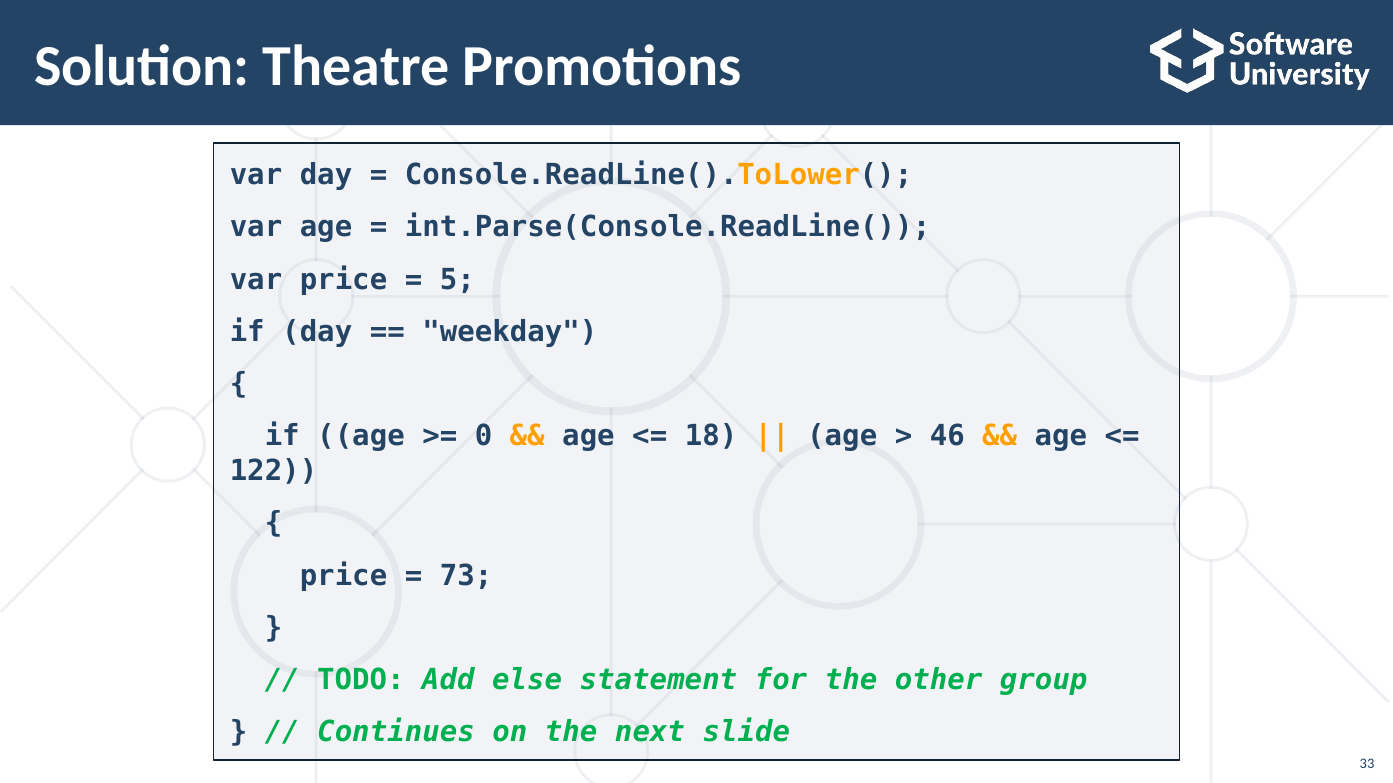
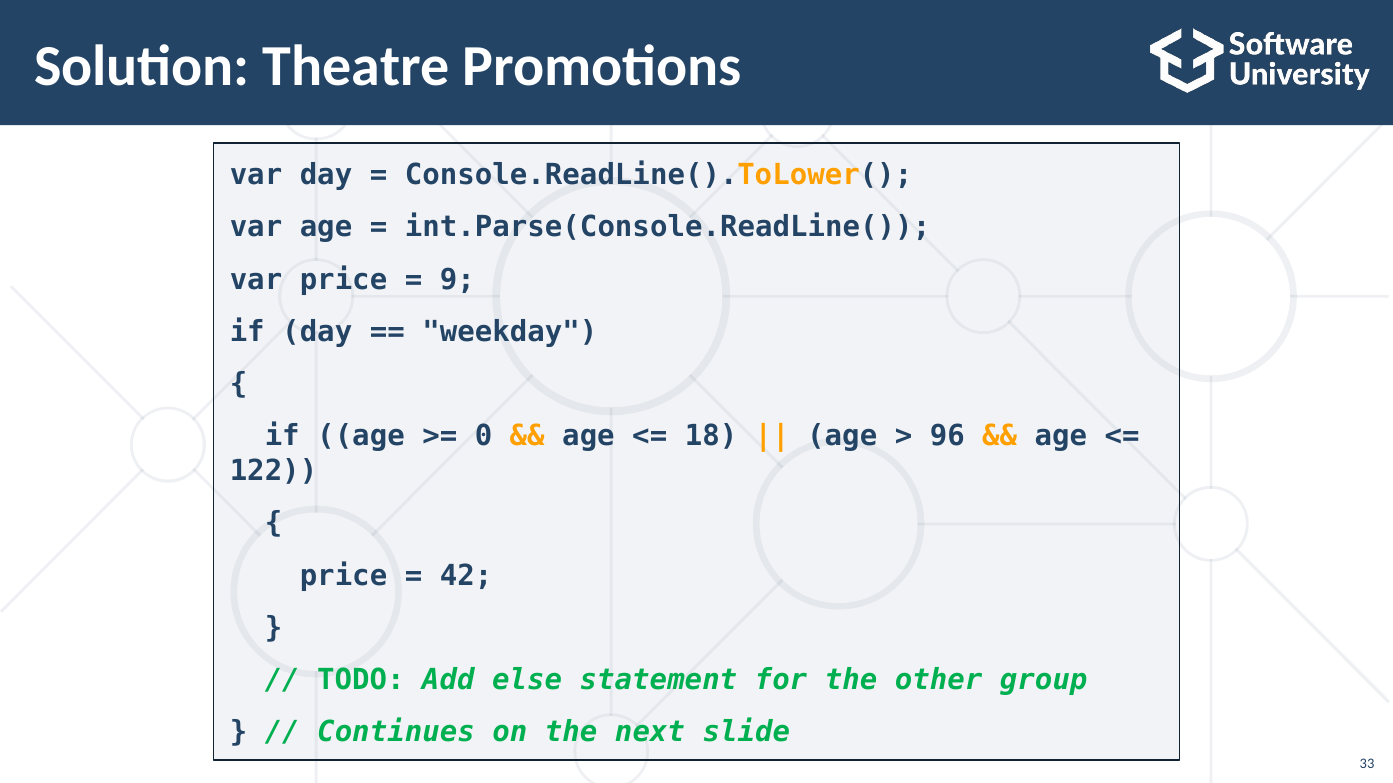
5: 5 -> 9
46: 46 -> 96
73: 73 -> 42
